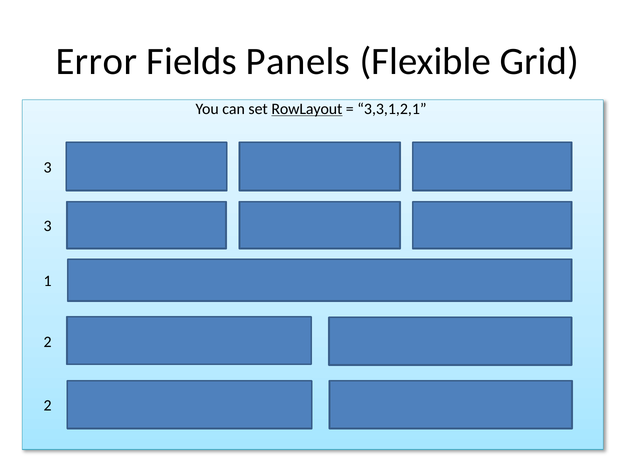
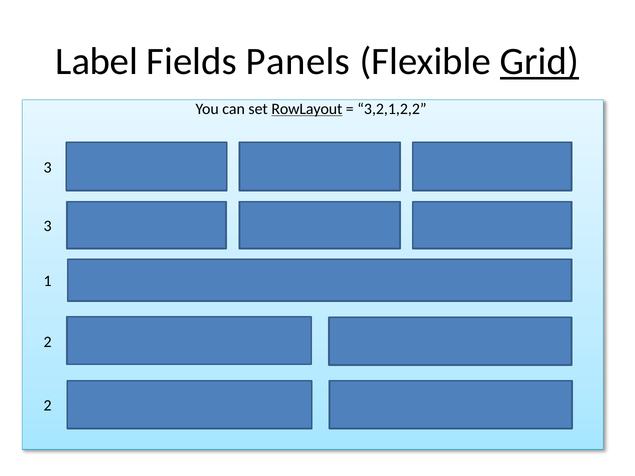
Error: Error -> Label
Grid underline: none -> present
3,3,1,2,1: 3,3,1,2,1 -> 3,2,1,2,2
